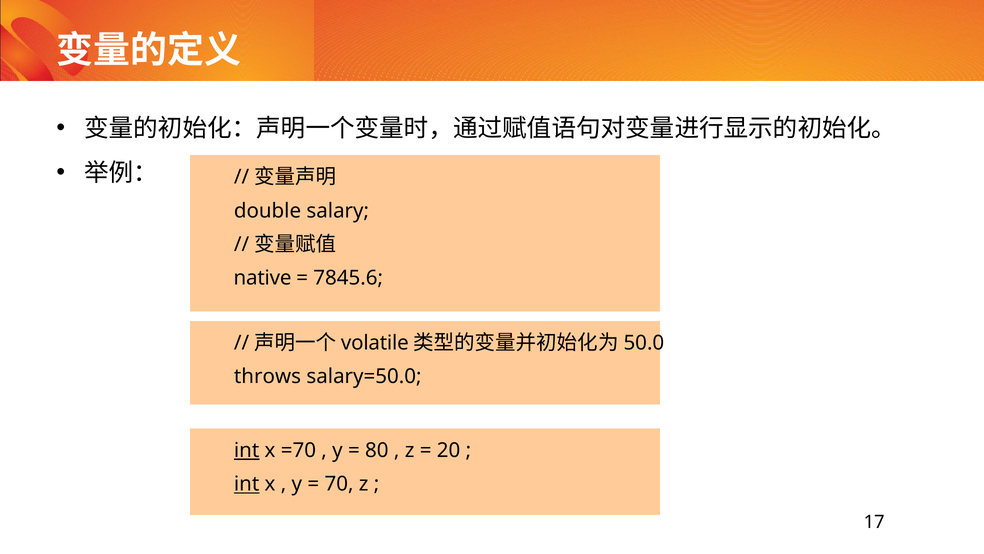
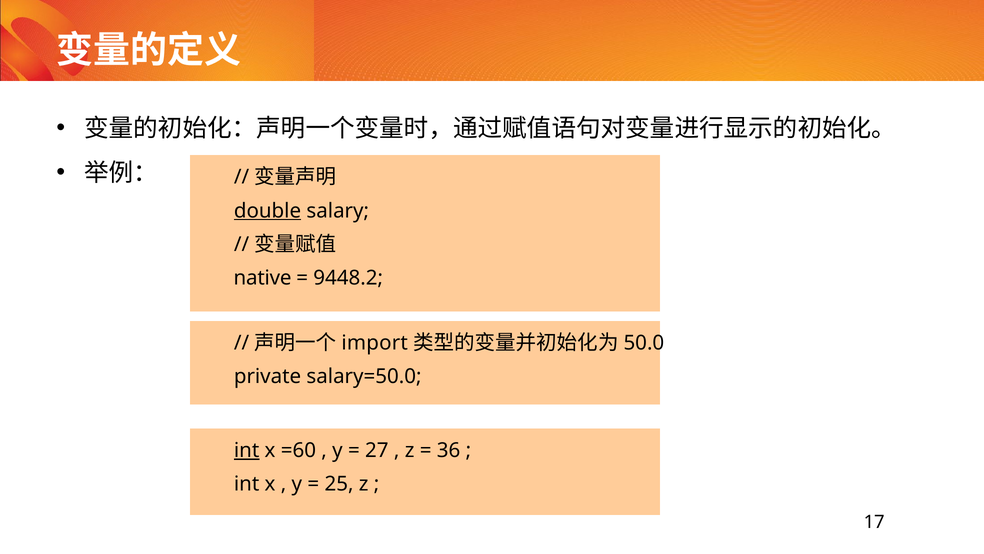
double underline: none -> present
7845.6: 7845.6 -> 9448.2
volatile: volatile -> import
throws: throws -> private
=70: =70 -> =60
80: 80 -> 27
20: 20 -> 36
int at (247, 484) underline: present -> none
70: 70 -> 25
